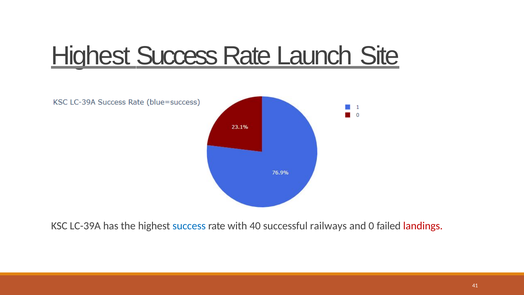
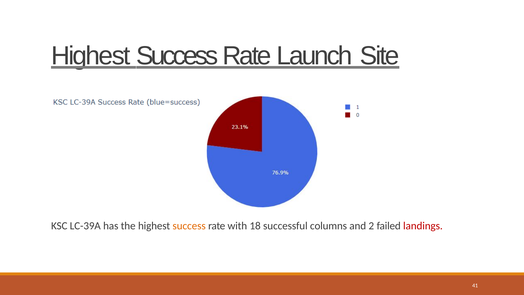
success at (189, 226) colour: blue -> orange
40: 40 -> 18
railways: railways -> columns
0: 0 -> 2
